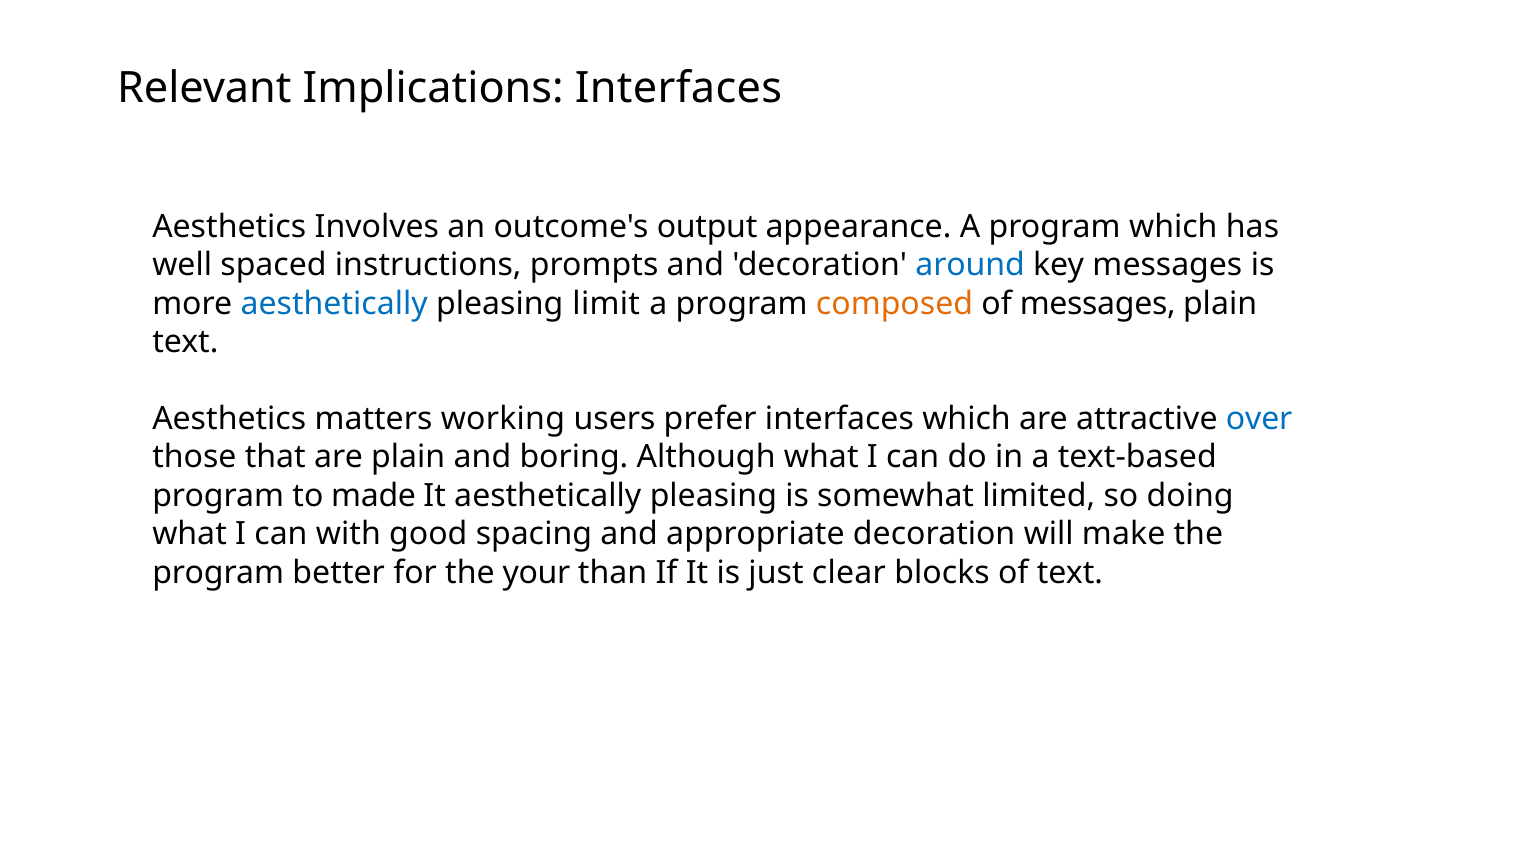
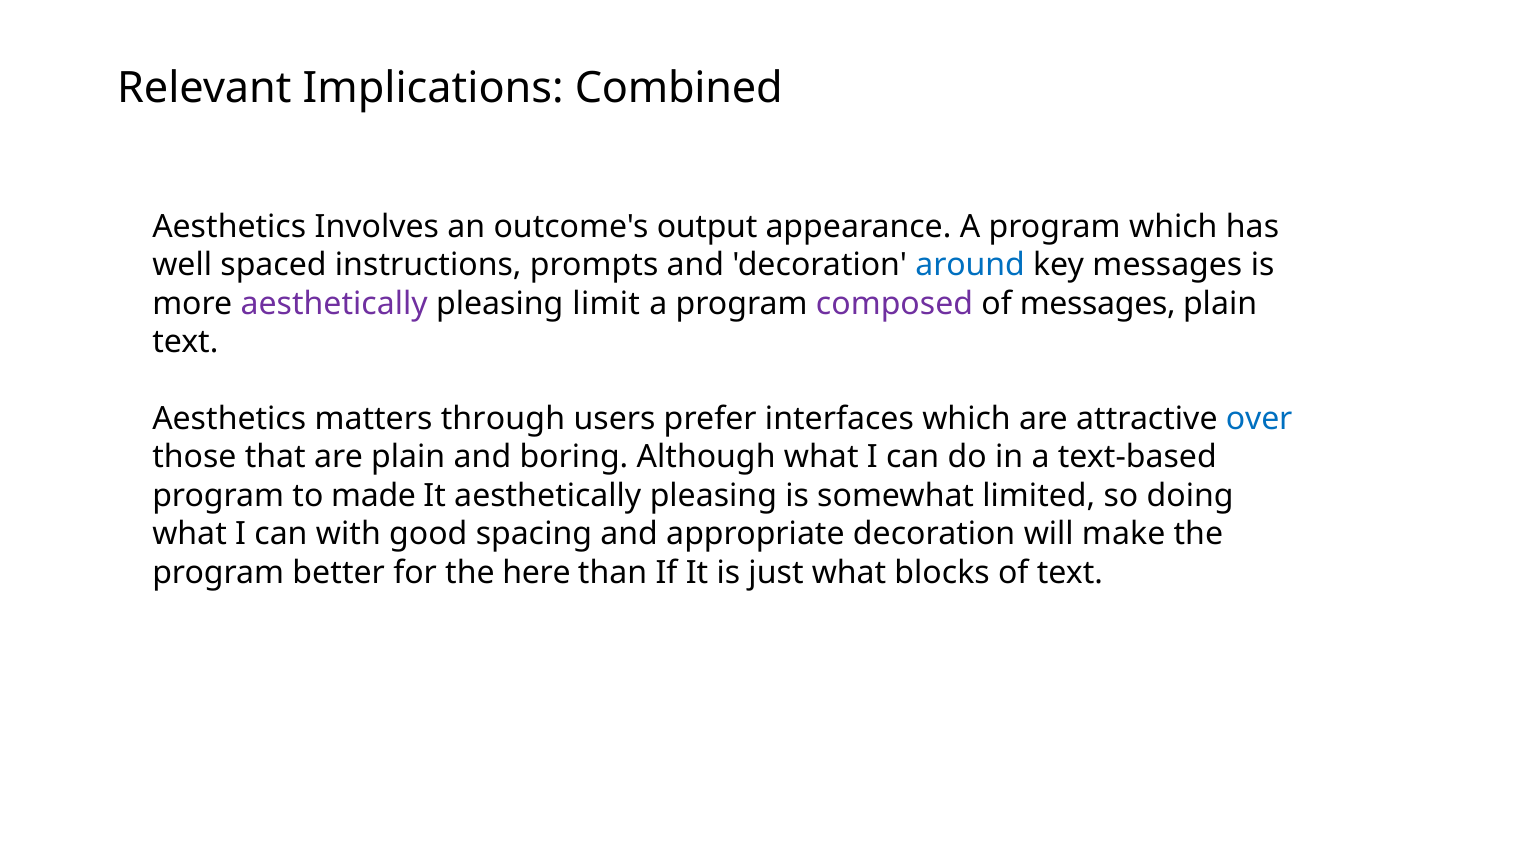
Implications Interfaces: Interfaces -> Combined
aesthetically at (334, 304) colour: blue -> purple
composed colour: orange -> purple
working: working -> through
your: your -> here
just clear: clear -> what
